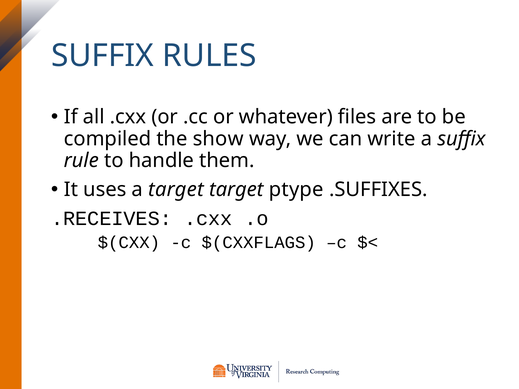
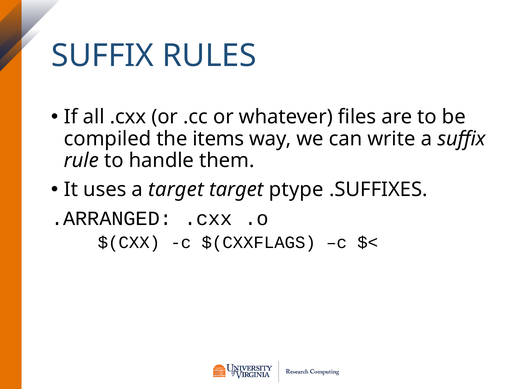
show: show -> items
.RECEIVES: .RECEIVES -> .ARRANGED
